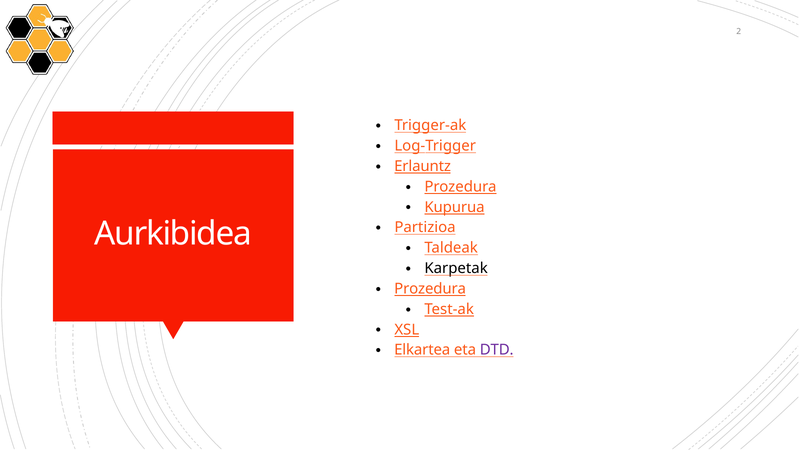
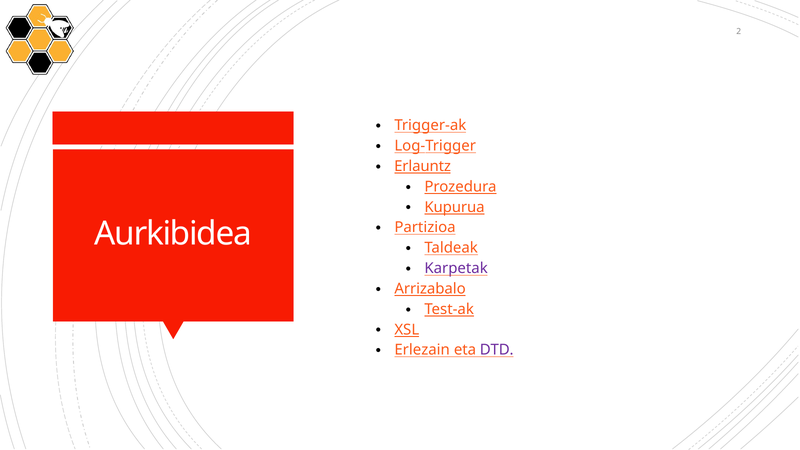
Karpetak colour: black -> purple
Prozedura at (430, 289): Prozedura -> Arrizabalo
Elkartea: Elkartea -> Erlezain
